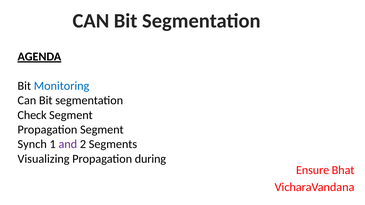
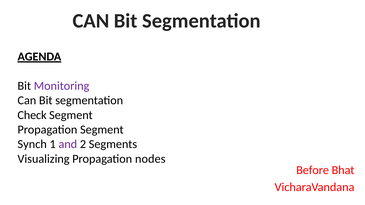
Monitoring colour: blue -> purple
during: during -> nodes
Ensure: Ensure -> Before
